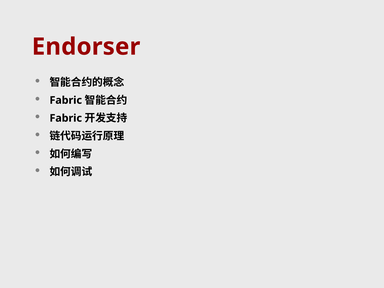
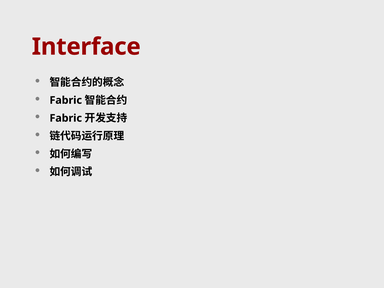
Endorser: Endorser -> Interface
